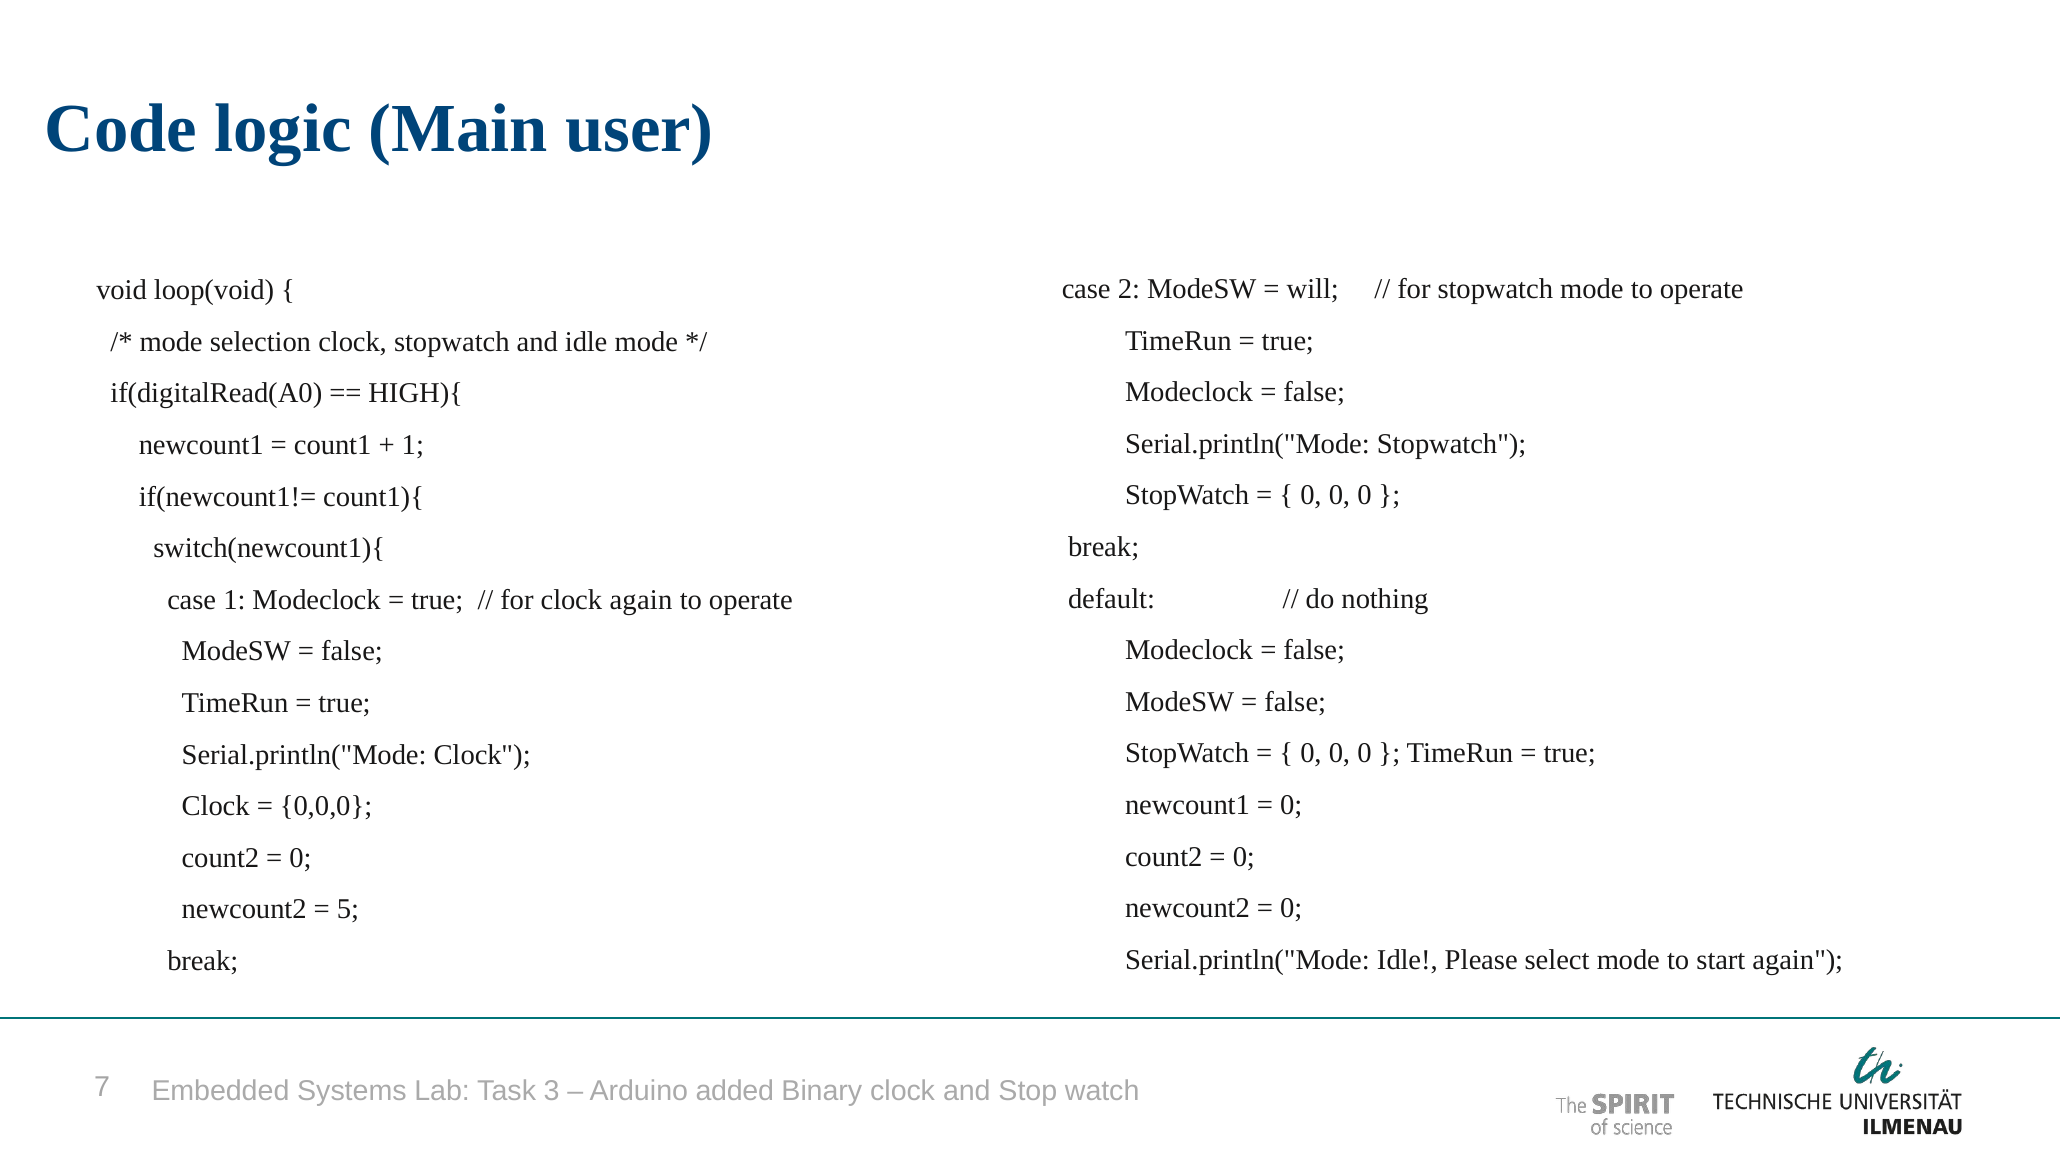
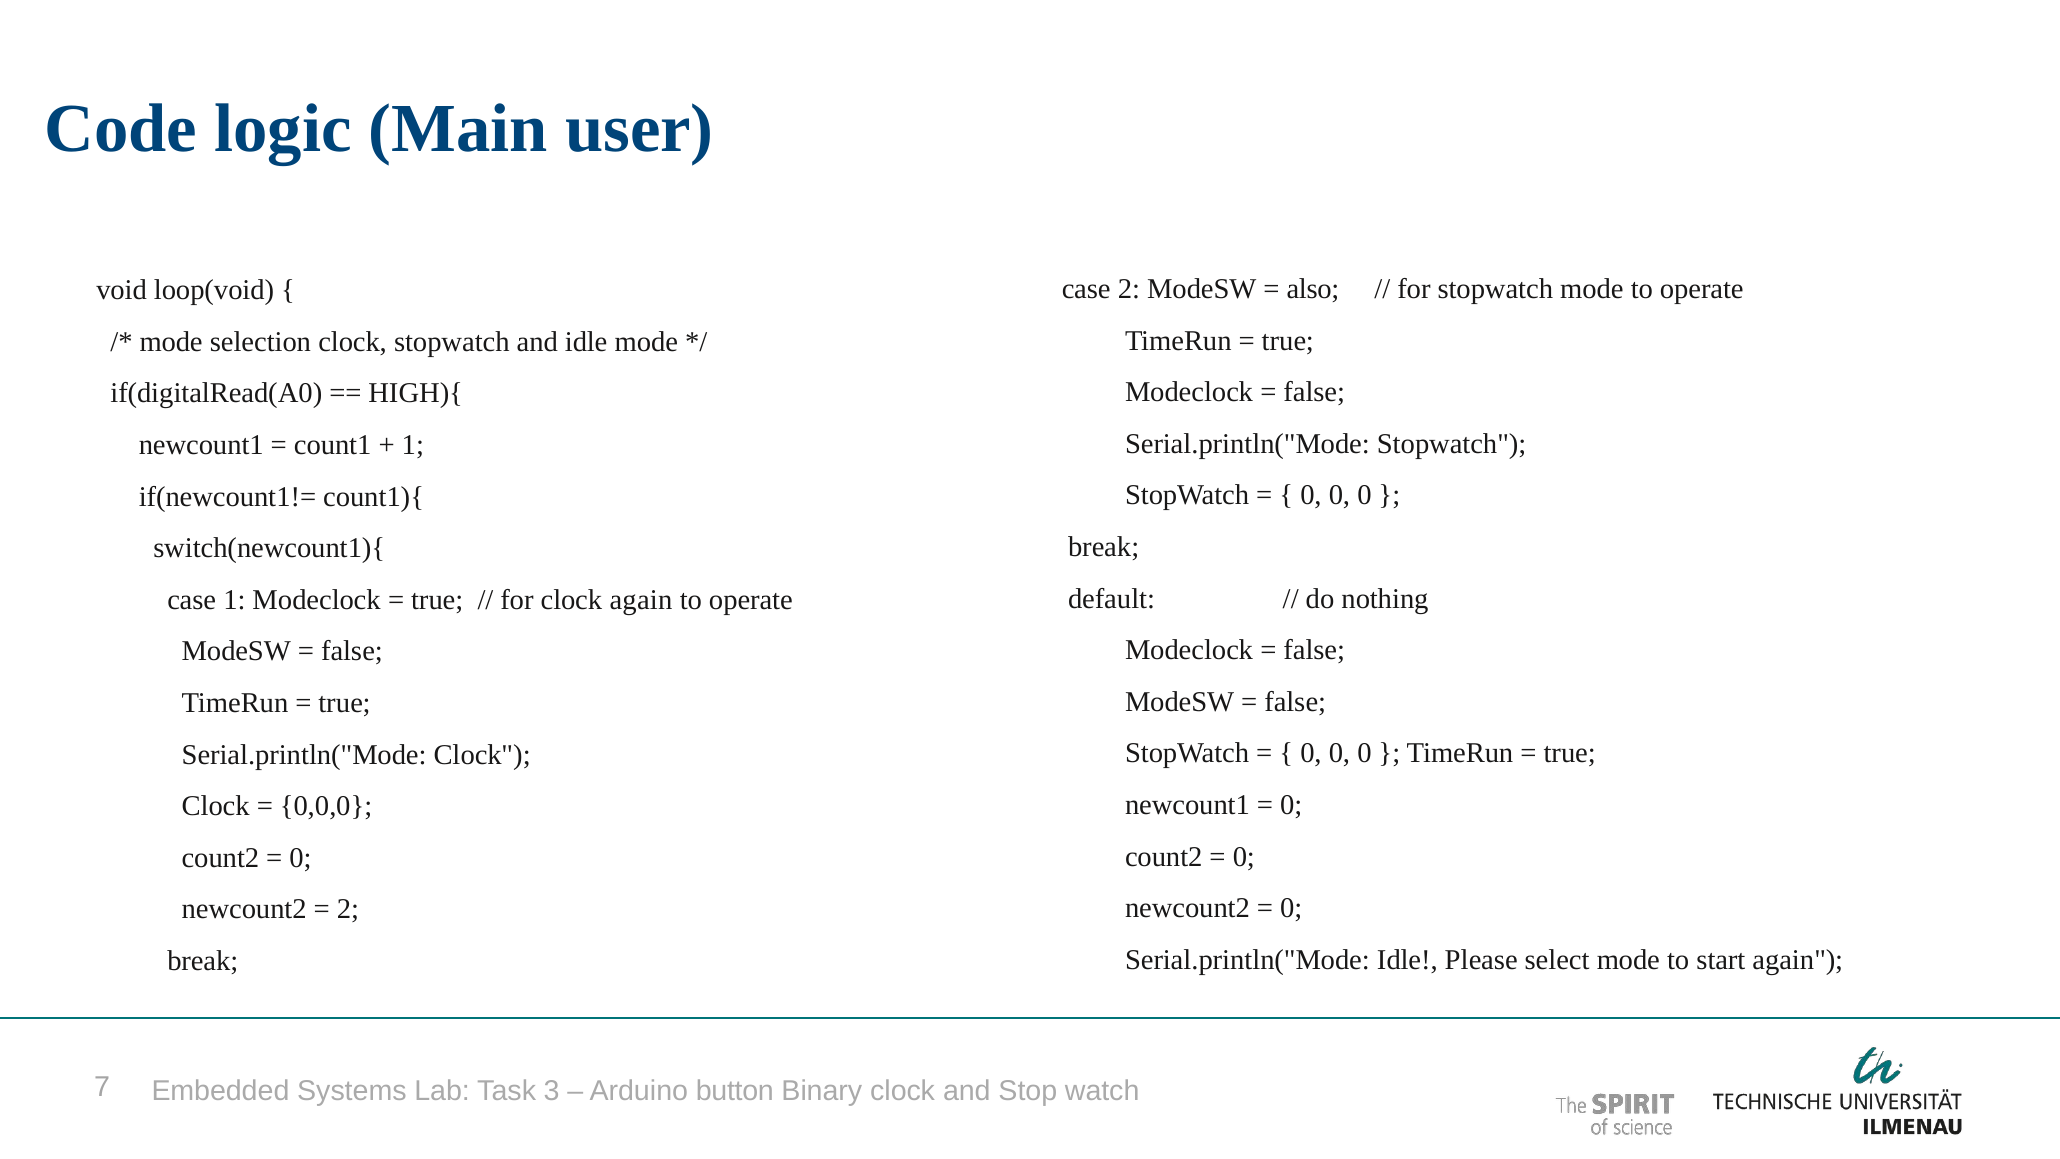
will: will -> also
5 at (348, 909): 5 -> 2
added: added -> button
